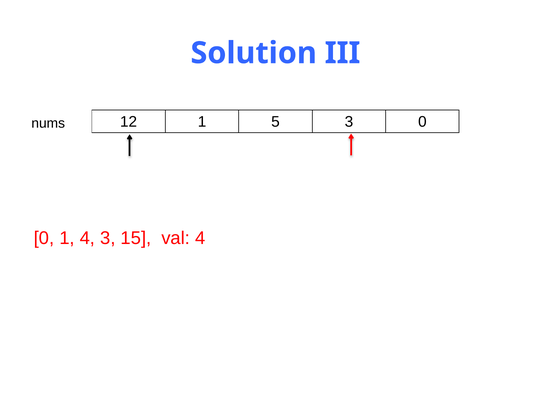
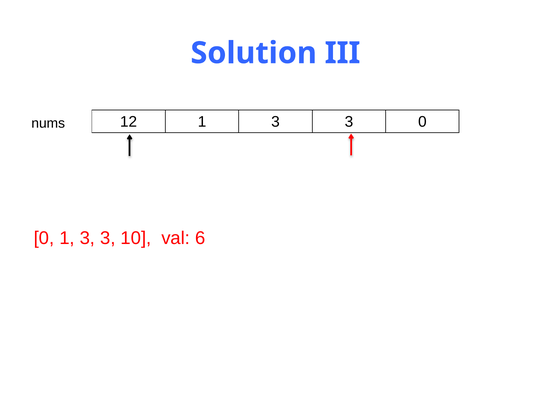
12 1 5: 5 -> 3
0 1 4: 4 -> 3
15: 15 -> 10
val 4: 4 -> 6
